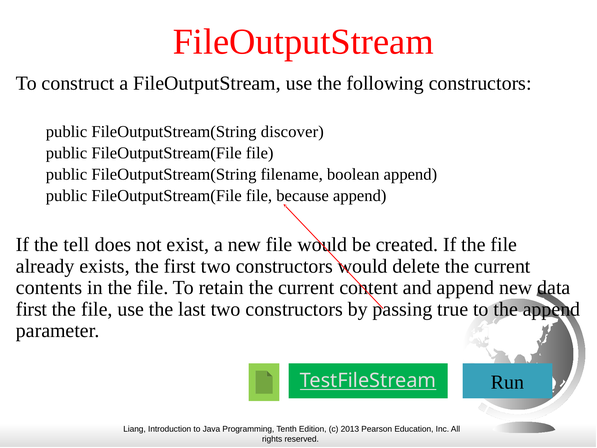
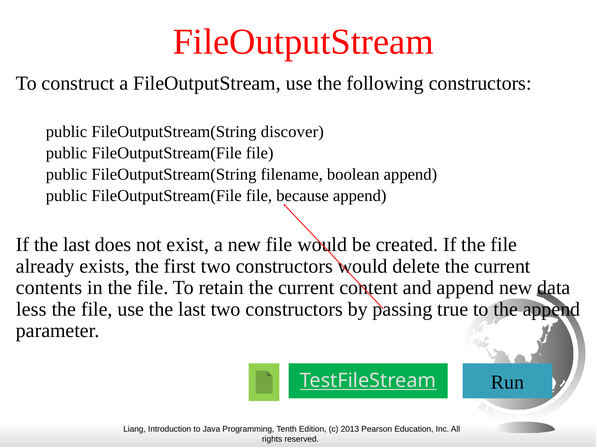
If the tell: tell -> last
first at (32, 309): first -> less
